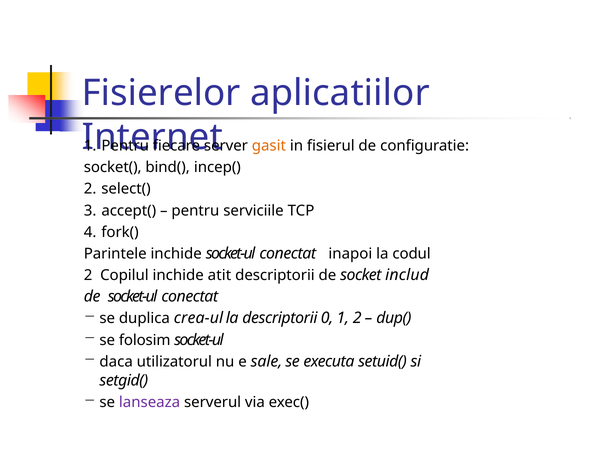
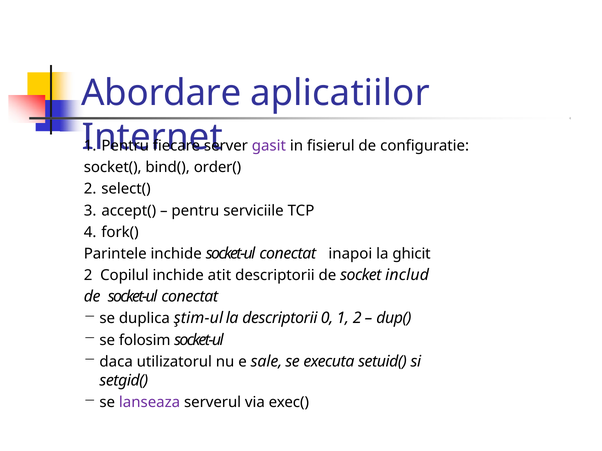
Fisierelor: Fisierelor -> Abordare
gasit colour: orange -> purple
incep(: incep( -> order(
codul: codul -> ghicit
crea‐ul: crea‐ul -> ştim‐ul
